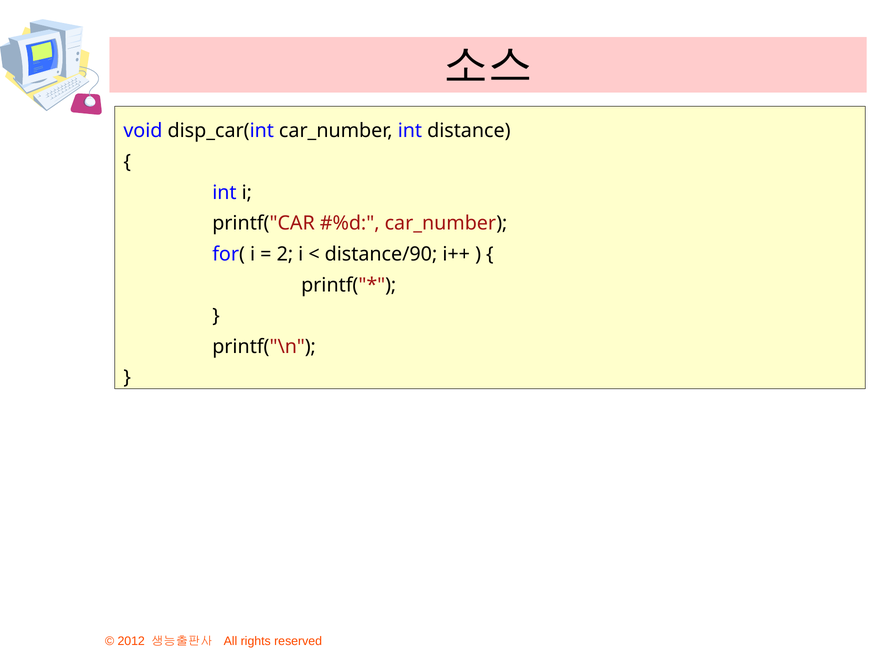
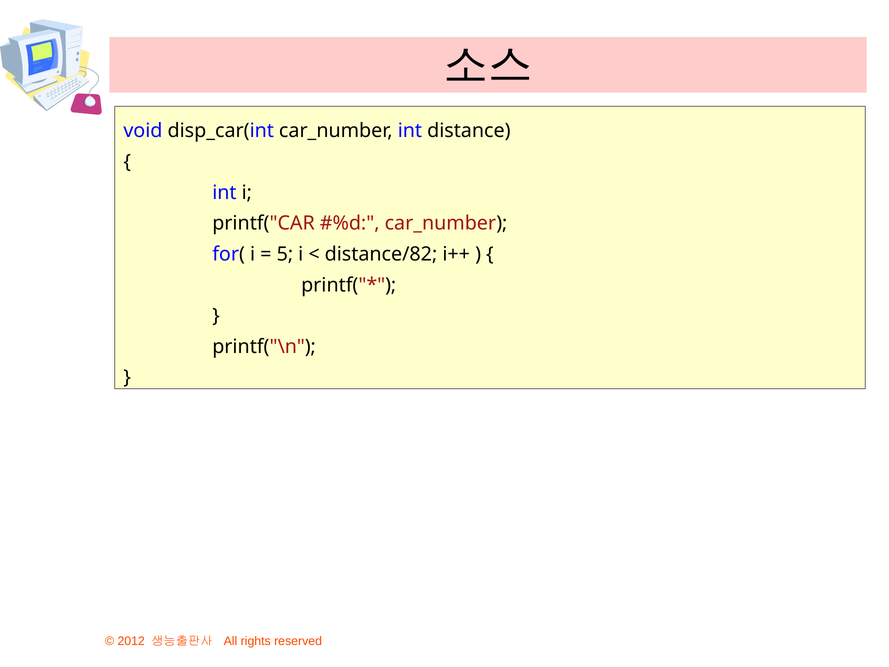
2: 2 -> 5
distance/90: distance/90 -> distance/82
